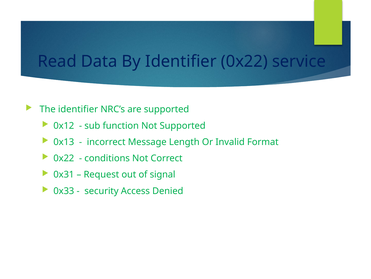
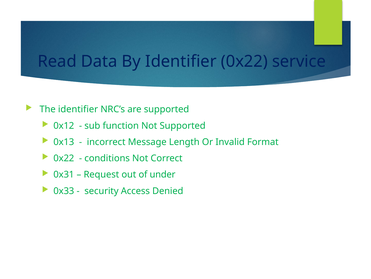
signal: signal -> under
